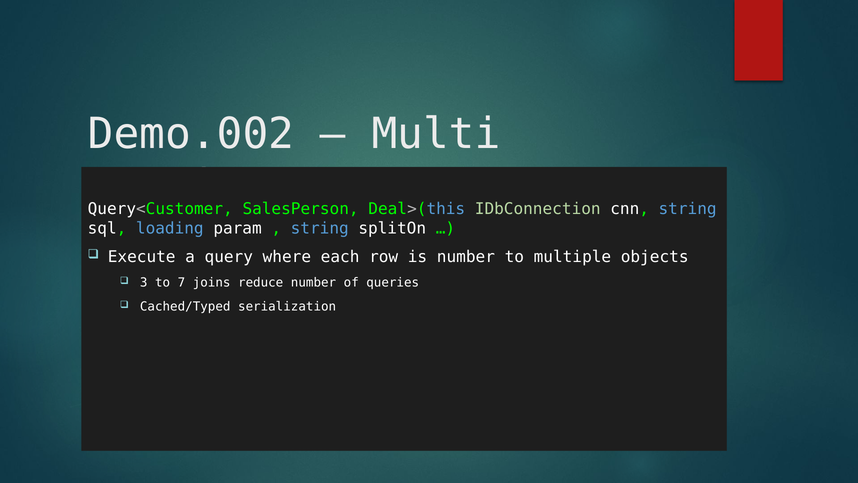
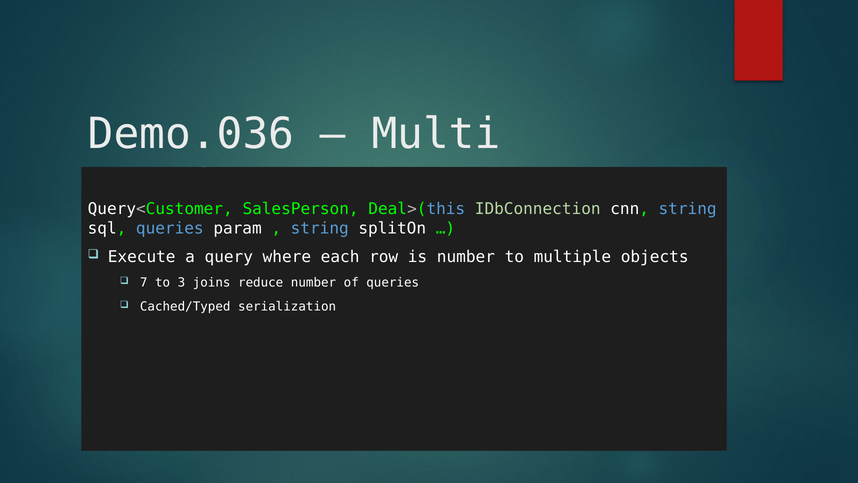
Demo.002: Demo.002 -> Demo.036
sql loading: loading -> queries
3: 3 -> 7
7: 7 -> 3
